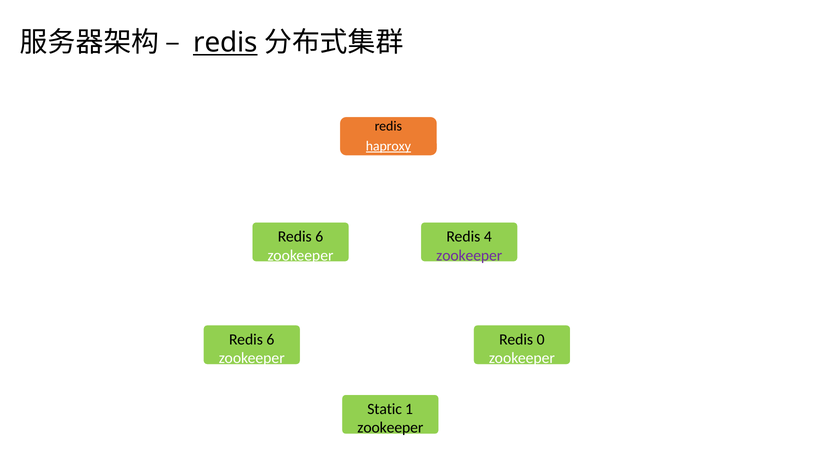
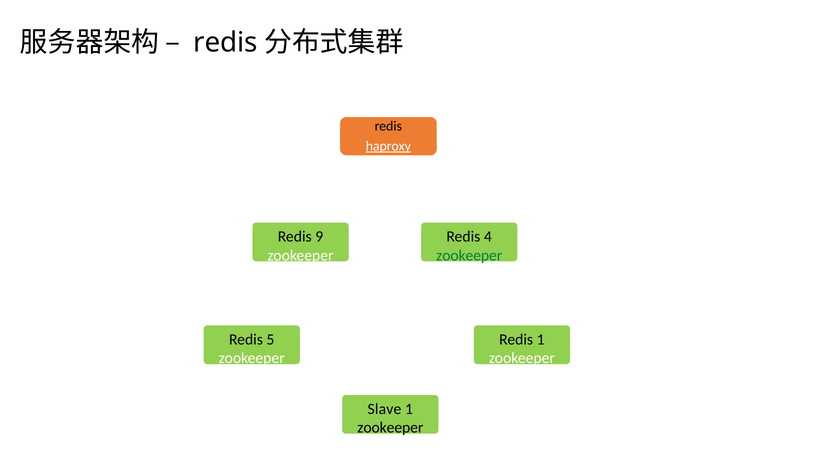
redis at (225, 43) underline: present -> none
6 at (319, 236): 6 -> 9
zookeeper at (469, 255) colour: purple -> green
6 at (270, 339): 6 -> 5
Redis 0: 0 -> 1
Static: Static -> Slave
